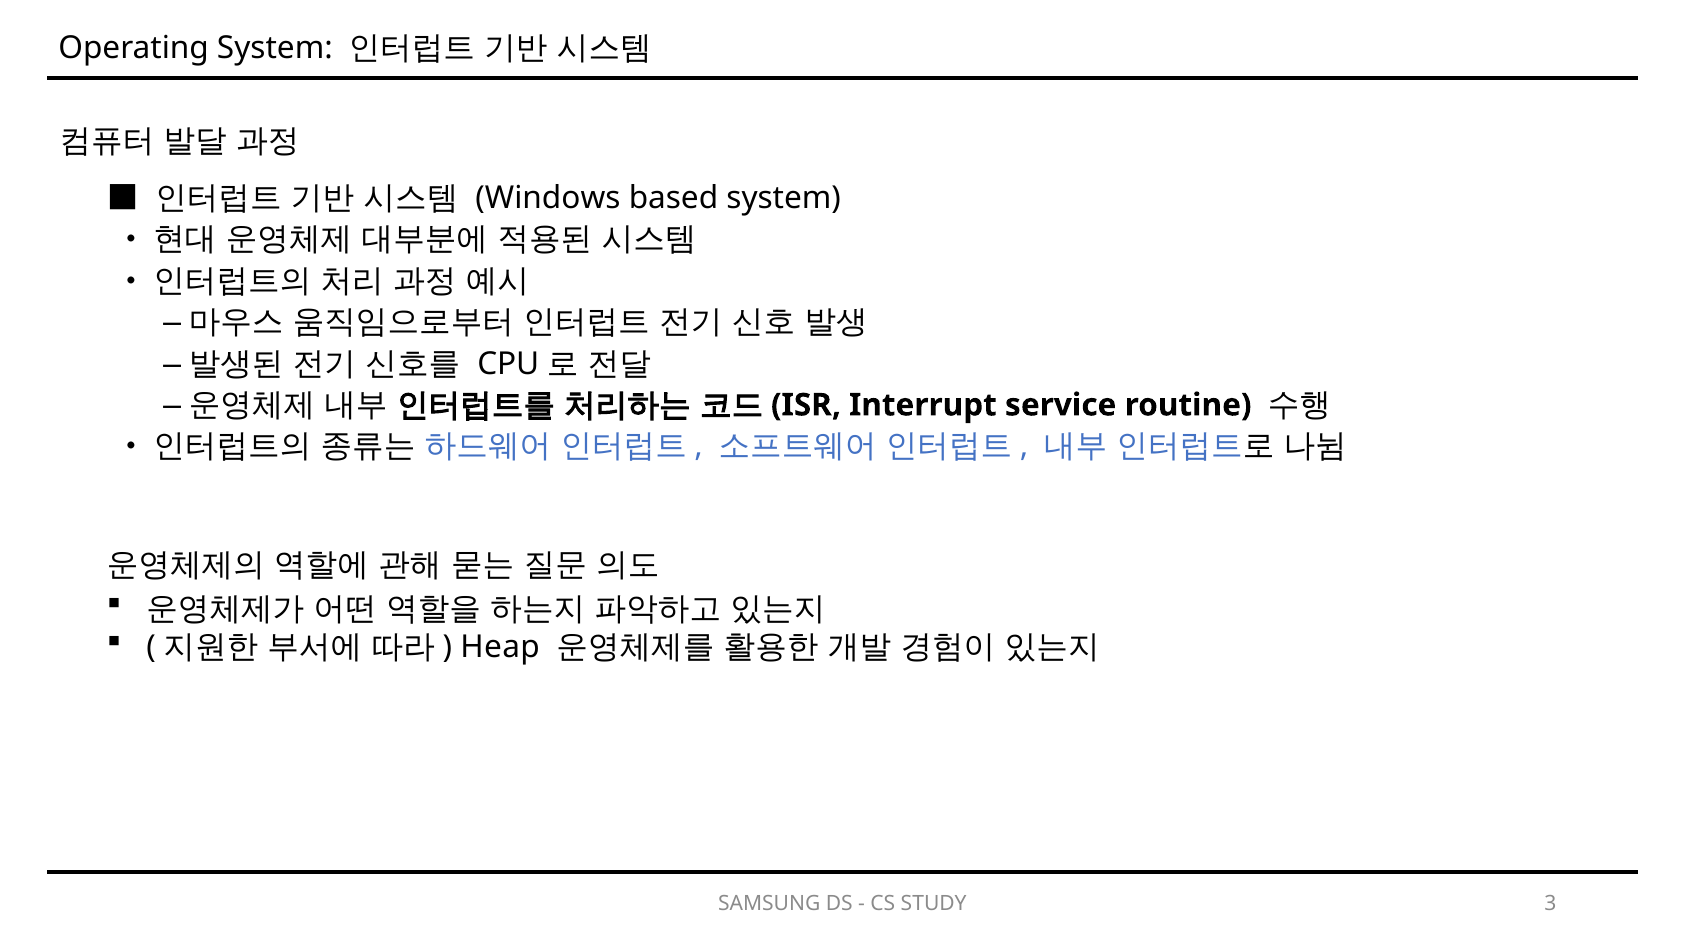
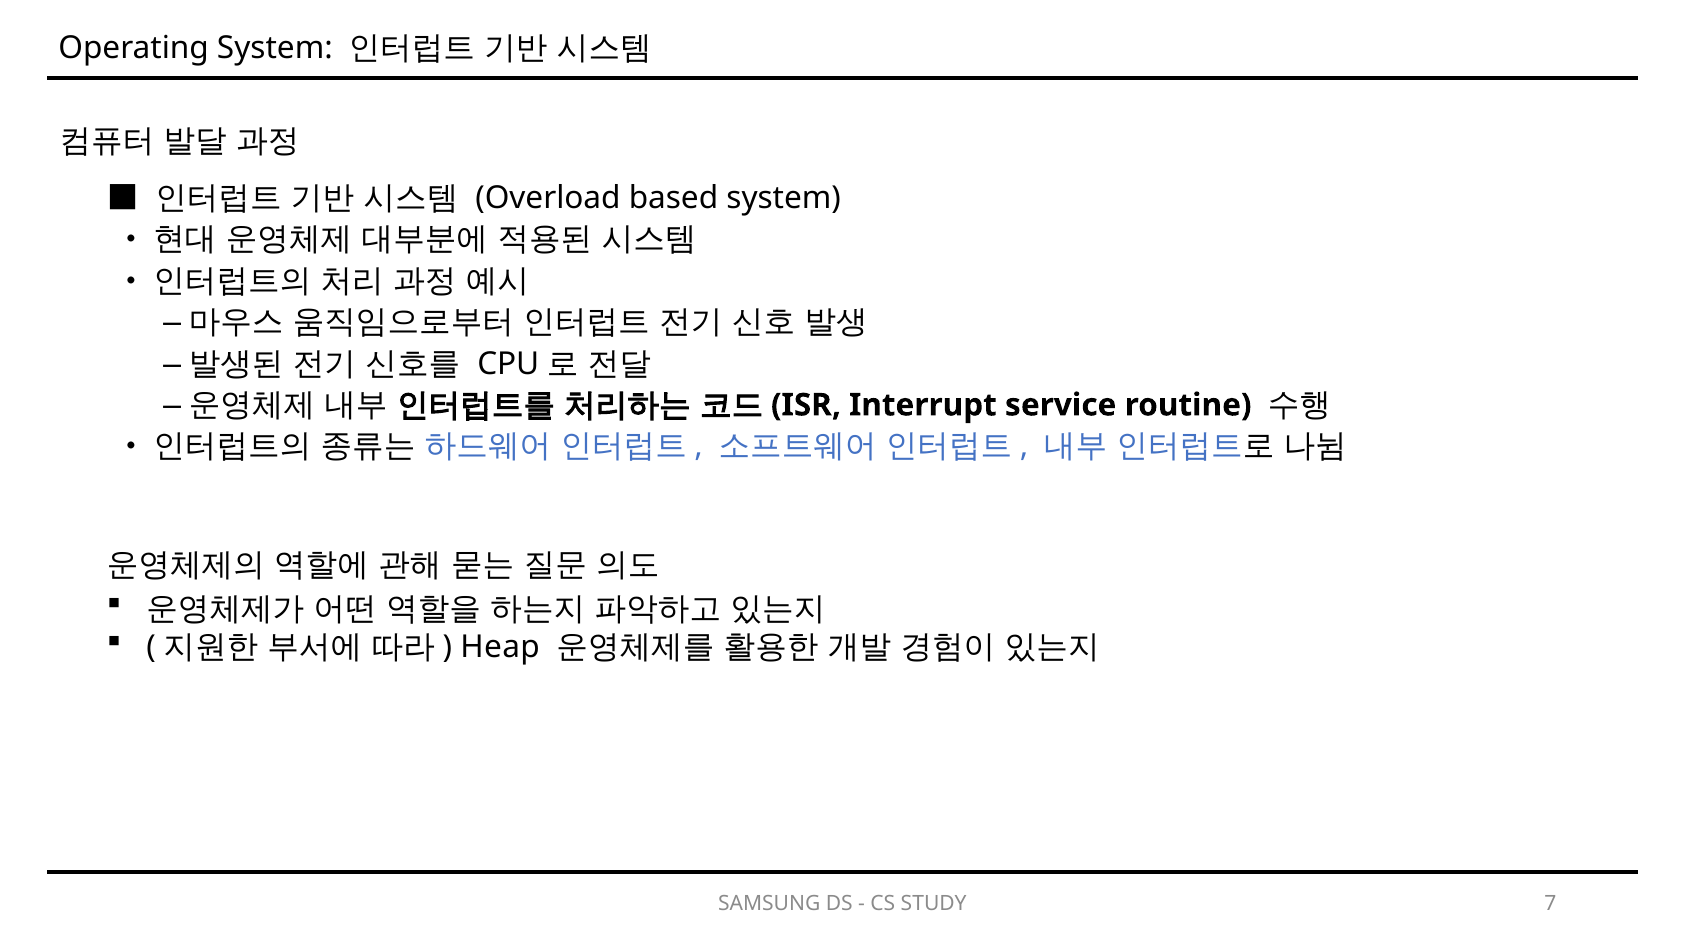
Windows: Windows -> Overload
3: 3 -> 7
